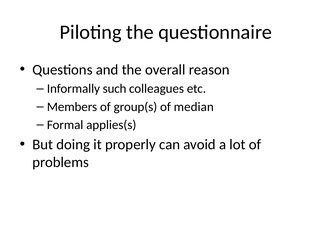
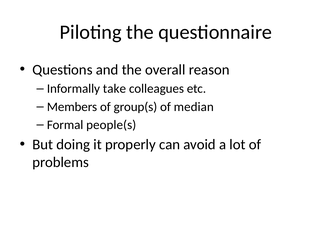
such: such -> take
applies(s: applies(s -> people(s
